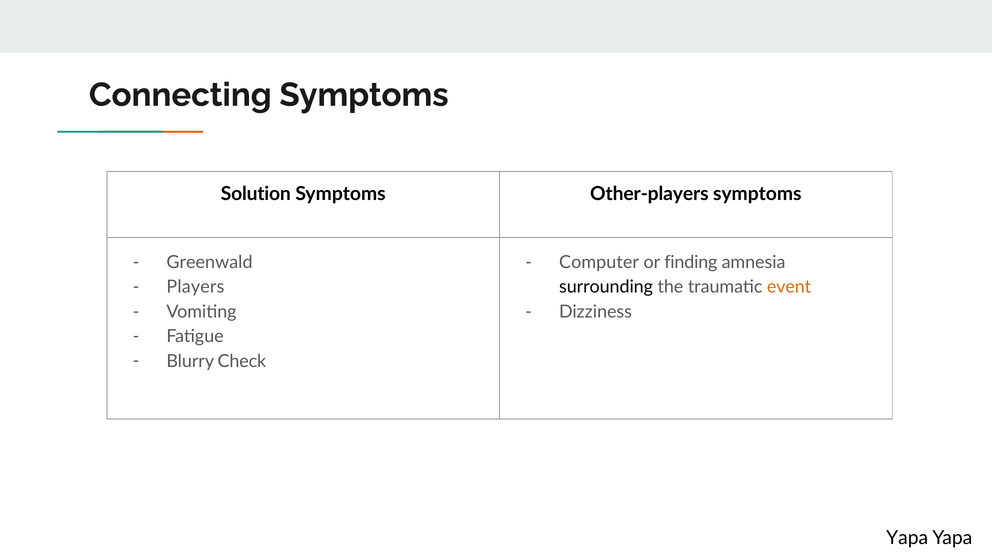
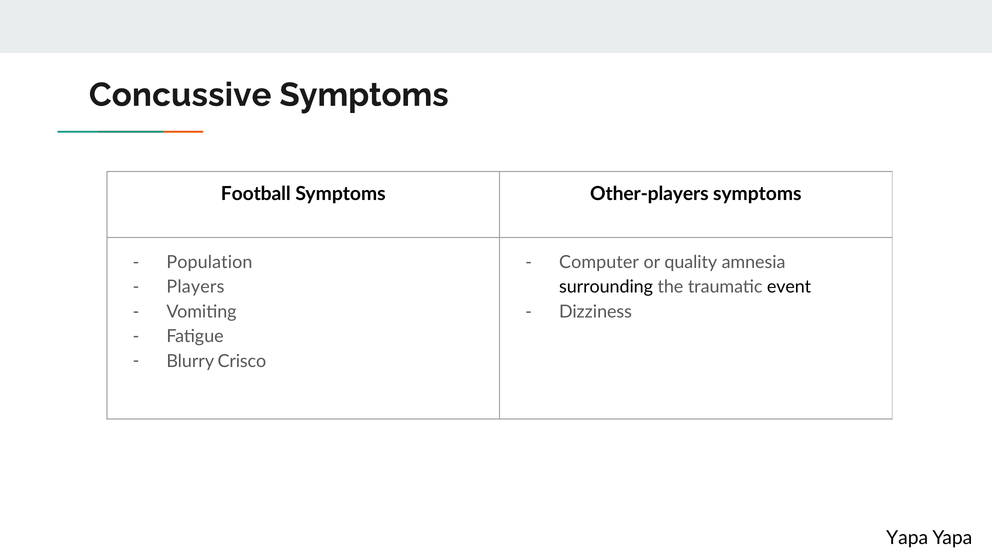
Connecting: Connecting -> Concussive
Solution: Solution -> Football
Greenwald: Greenwald -> Population
finding: finding -> quality
event colour: orange -> black
Check: Check -> Crisco
